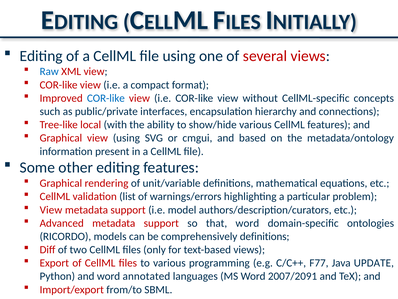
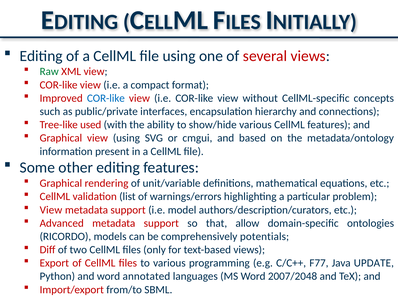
Raw colour: blue -> green
local: local -> used
that word: word -> allow
comprehensively definitions: definitions -> potentials
2007/2091: 2007/2091 -> 2007/2048
